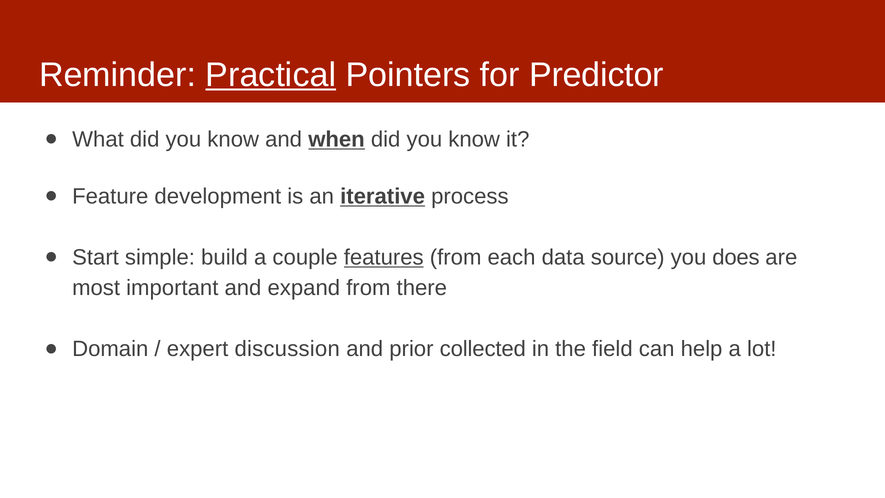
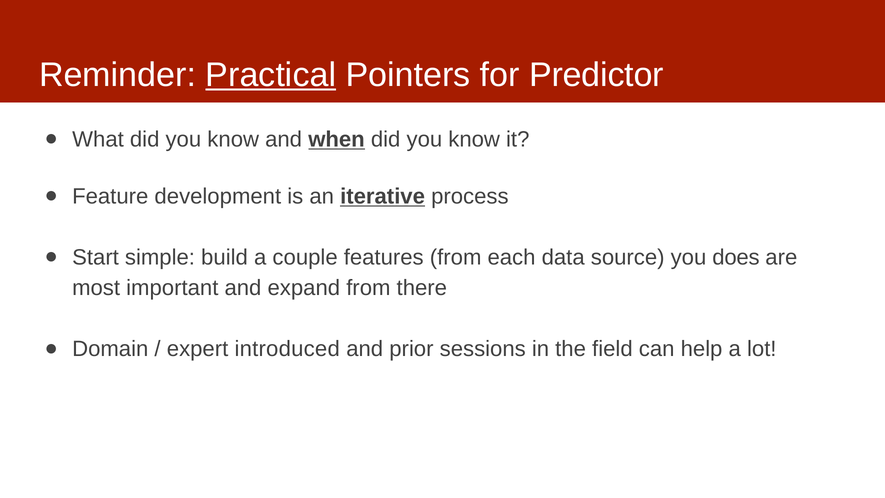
features underline: present -> none
discussion: discussion -> introduced
collected: collected -> sessions
